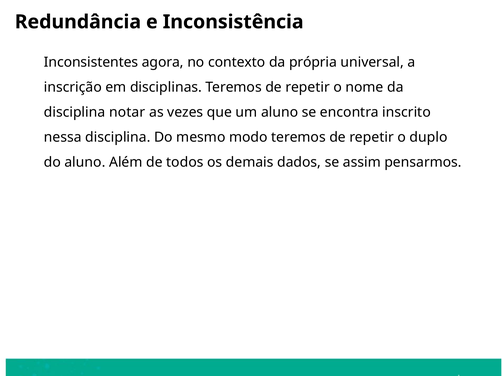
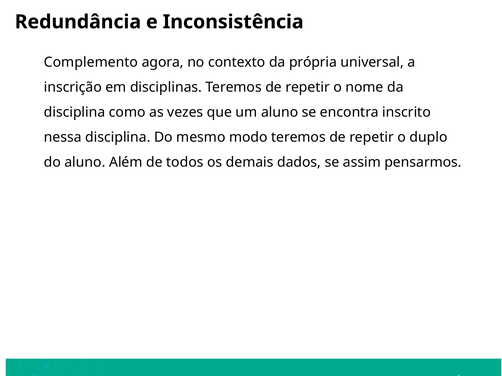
Inconsistentes: Inconsistentes -> Complemento
notar: notar -> como
